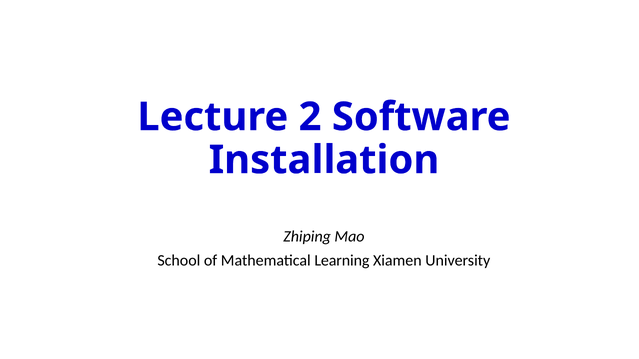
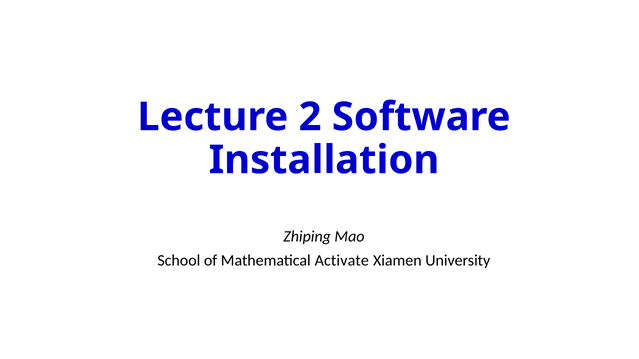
Learning: Learning -> Activate
